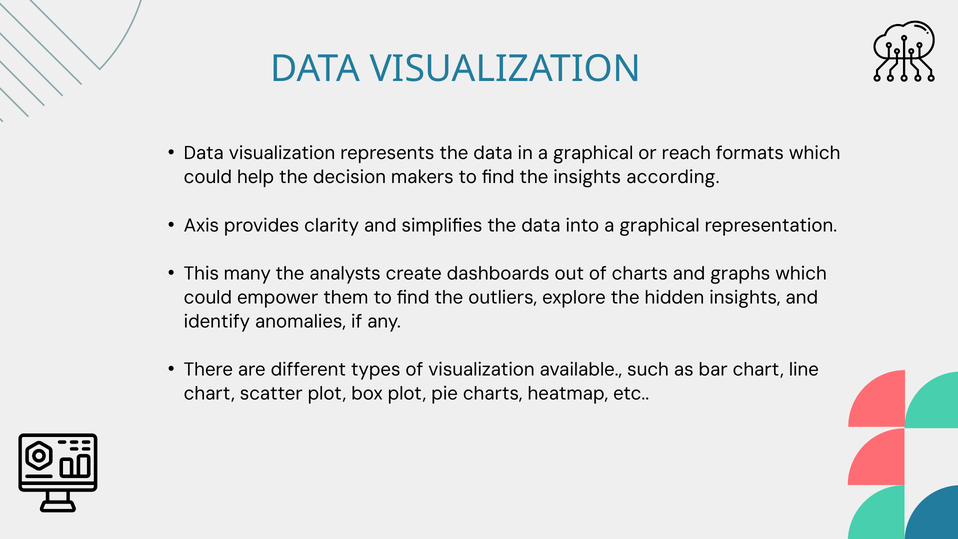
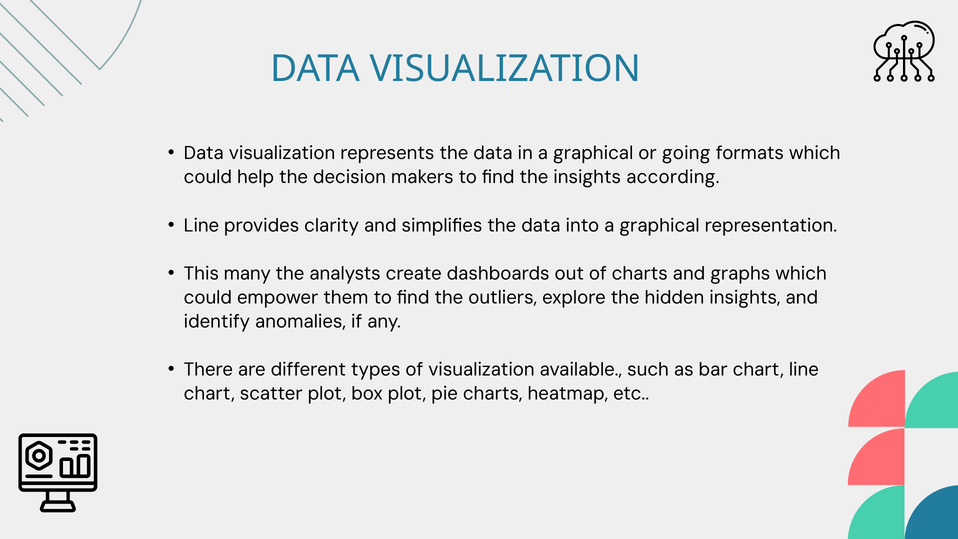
reach: reach -> going
Axis at (201, 225): Axis -> Line
